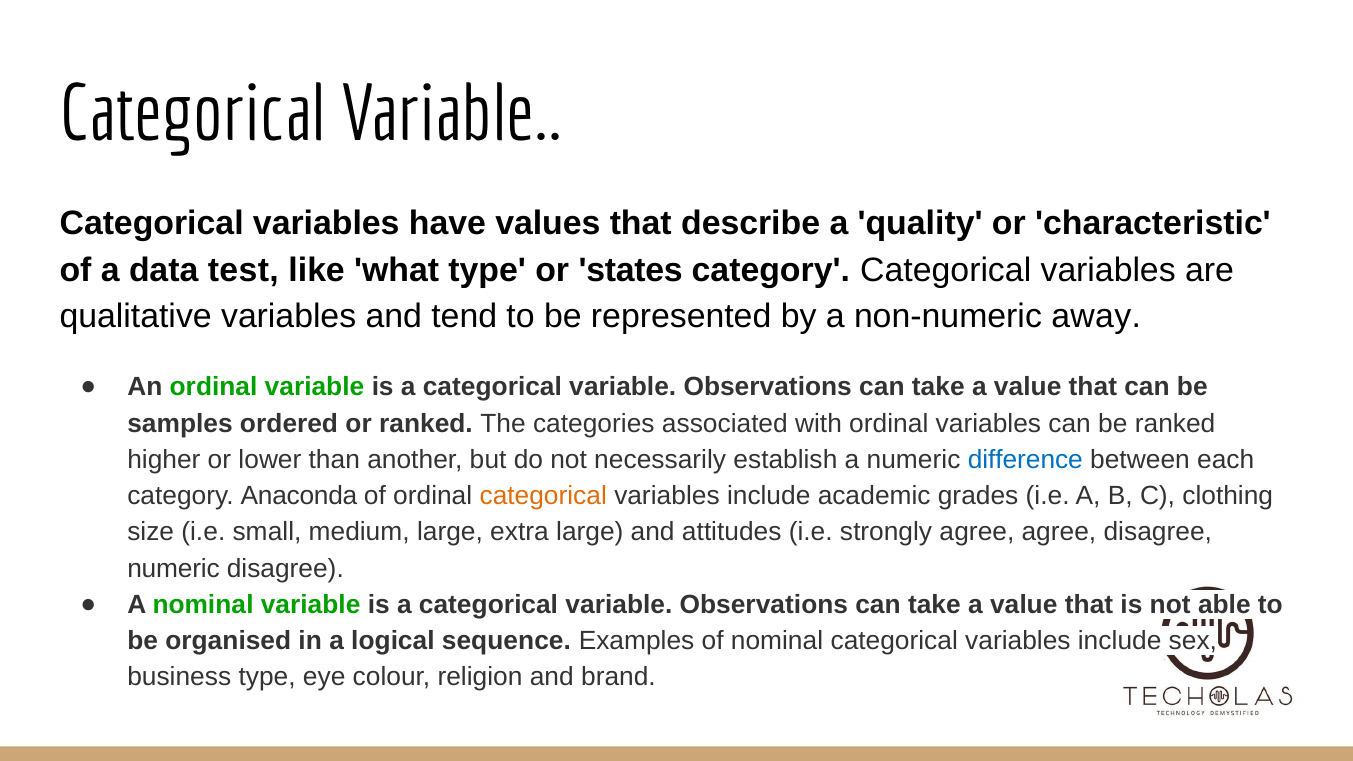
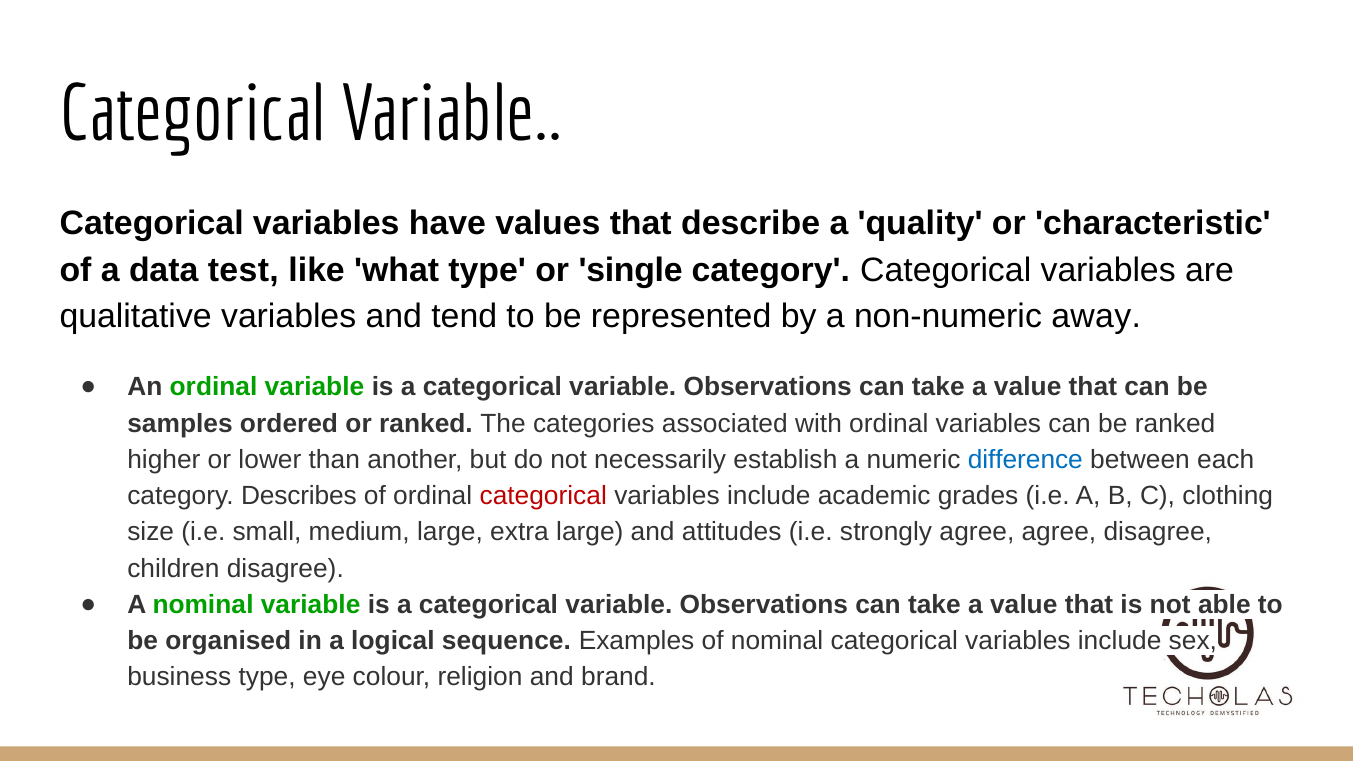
states: states -> single
Anaconda: Anaconda -> Describes
categorical at (543, 496) colour: orange -> red
numeric at (174, 569): numeric -> children
